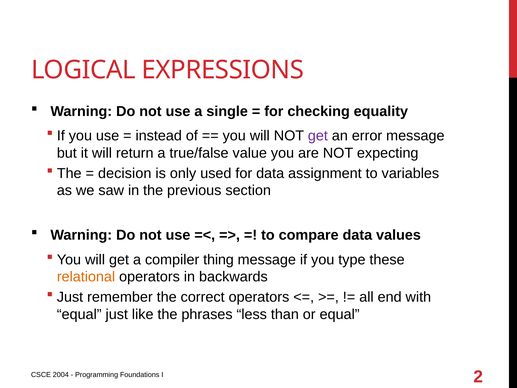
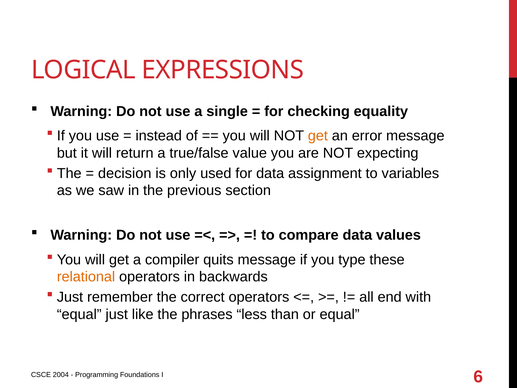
get at (318, 136) colour: purple -> orange
thing: thing -> quits
2: 2 -> 6
